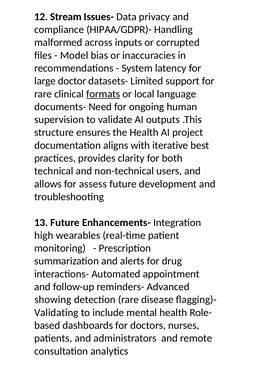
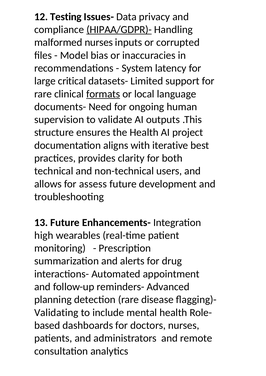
Stream: Stream -> Testing
HIPAA/GDPR)- underline: none -> present
malformed across: across -> nurses
doctor: doctor -> critical
showing: showing -> planning
